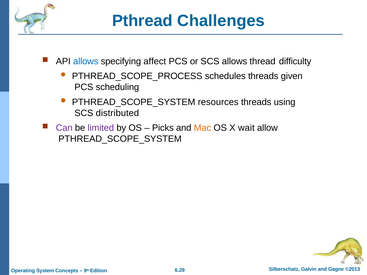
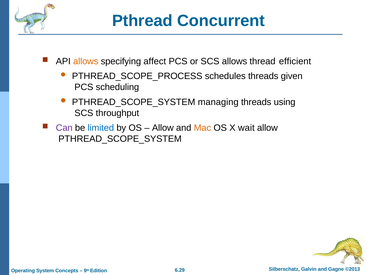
Challenges: Challenges -> Concurrent
allows at (86, 61) colour: blue -> orange
difficulty: difficulty -> efficient
resources: resources -> managing
distributed: distributed -> throughput
limited colour: purple -> blue
Picks at (163, 128): Picks -> Allow
